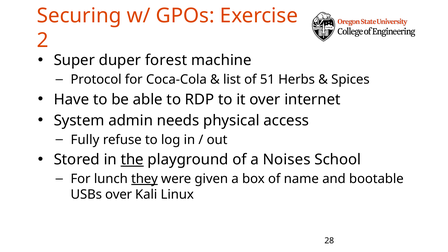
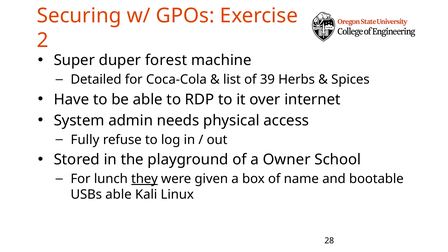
Protocol: Protocol -> Detailed
51: 51 -> 39
the underline: present -> none
Noises: Noises -> Owner
USBs over: over -> able
